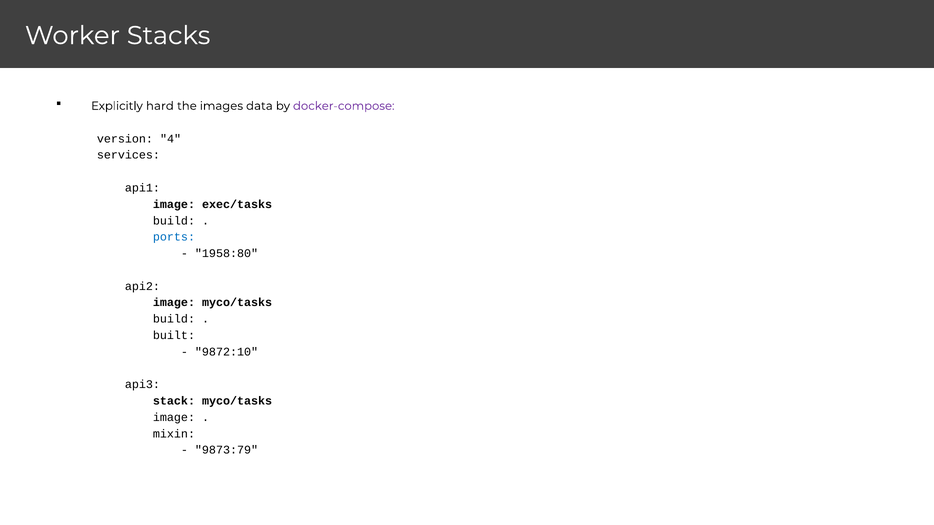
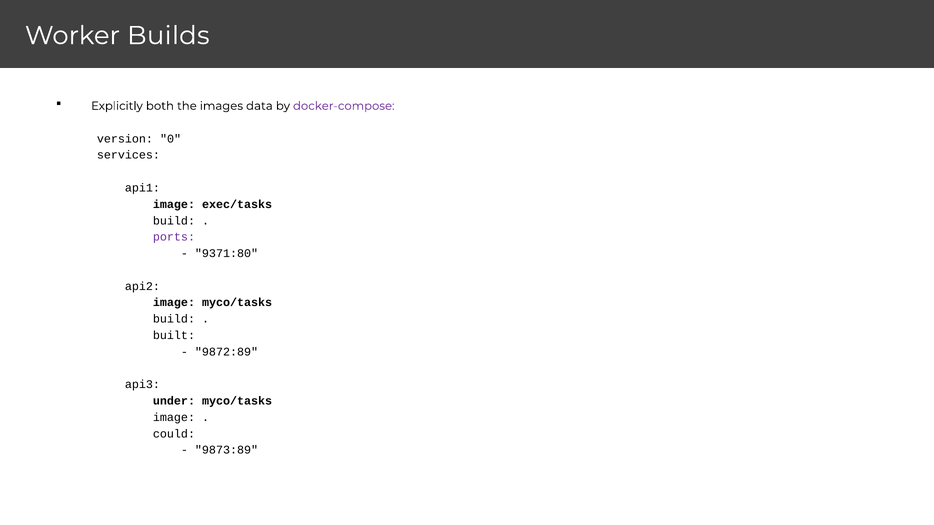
Stacks: Stacks -> Builds
hard: hard -> both
4: 4 -> 0
ports colour: blue -> purple
1958:80: 1958:80 -> 9371:80
9872:10: 9872:10 -> 9872:89
stack: stack -> under
mixin: mixin -> could
9873:79: 9873:79 -> 9873:89
